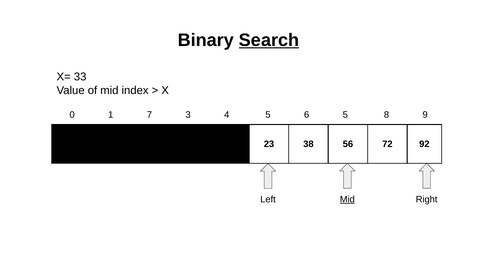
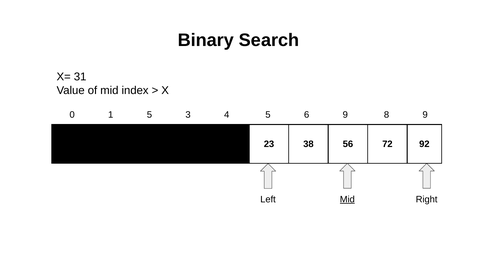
Search underline: present -> none
33: 33 -> 31
1 7: 7 -> 5
6 5: 5 -> 9
